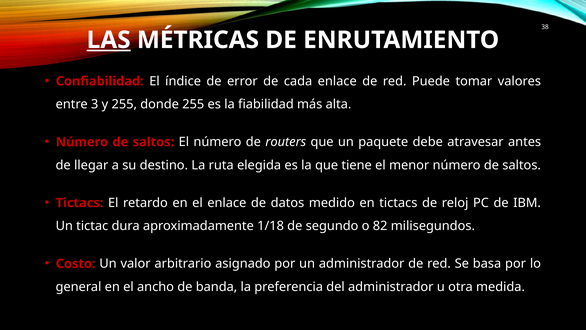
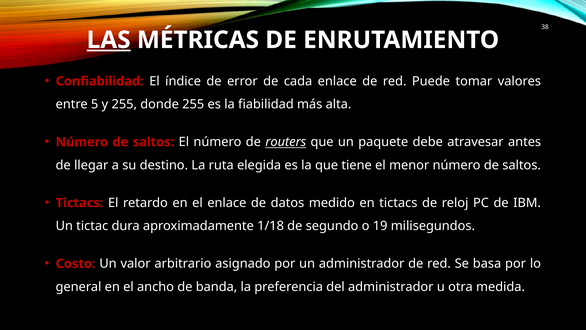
3: 3 -> 5
routers underline: none -> present
82: 82 -> 19
